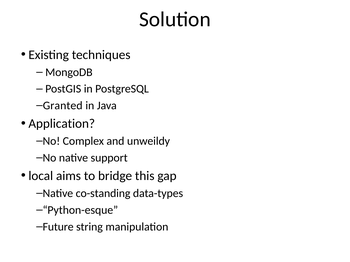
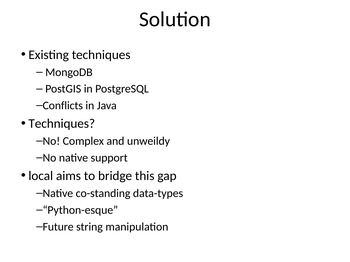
Granted: Granted -> Conflicts
Application at (62, 124): Application -> Techniques
